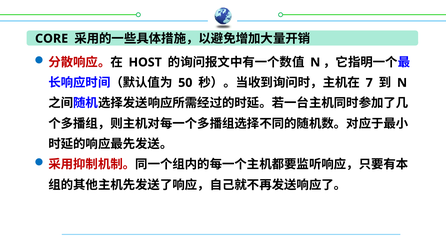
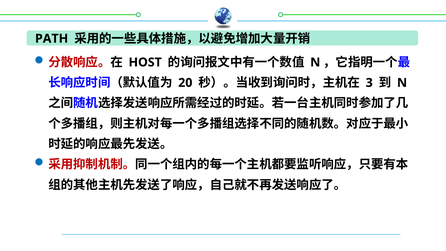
CORE: CORE -> PATH
50: 50 -> 20
7: 7 -> 3
